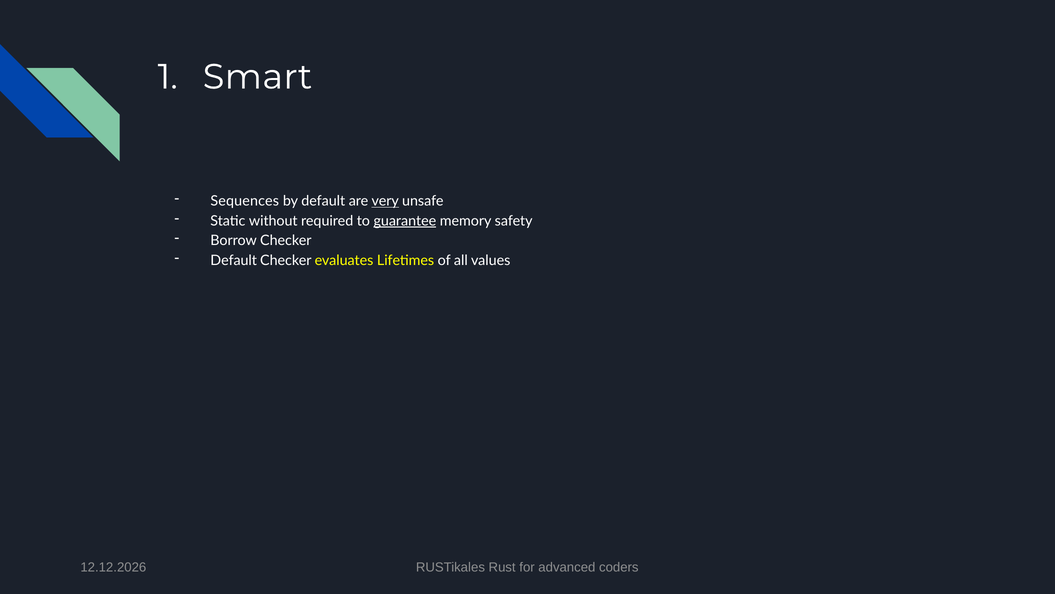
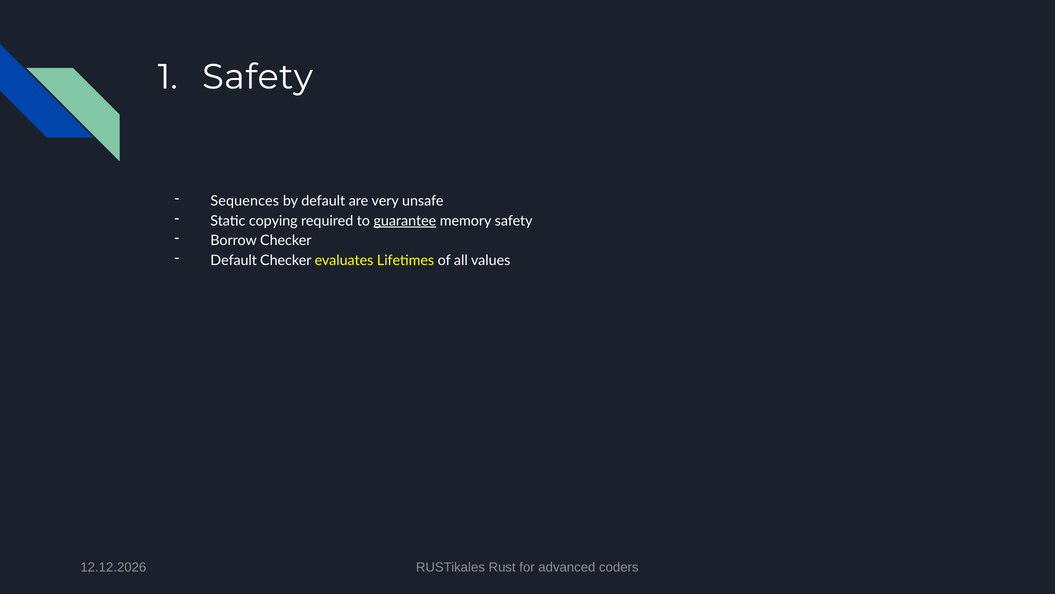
Smart at (257, 77): Smart -> Safety
very underline: present -> none
without: without -> copying
